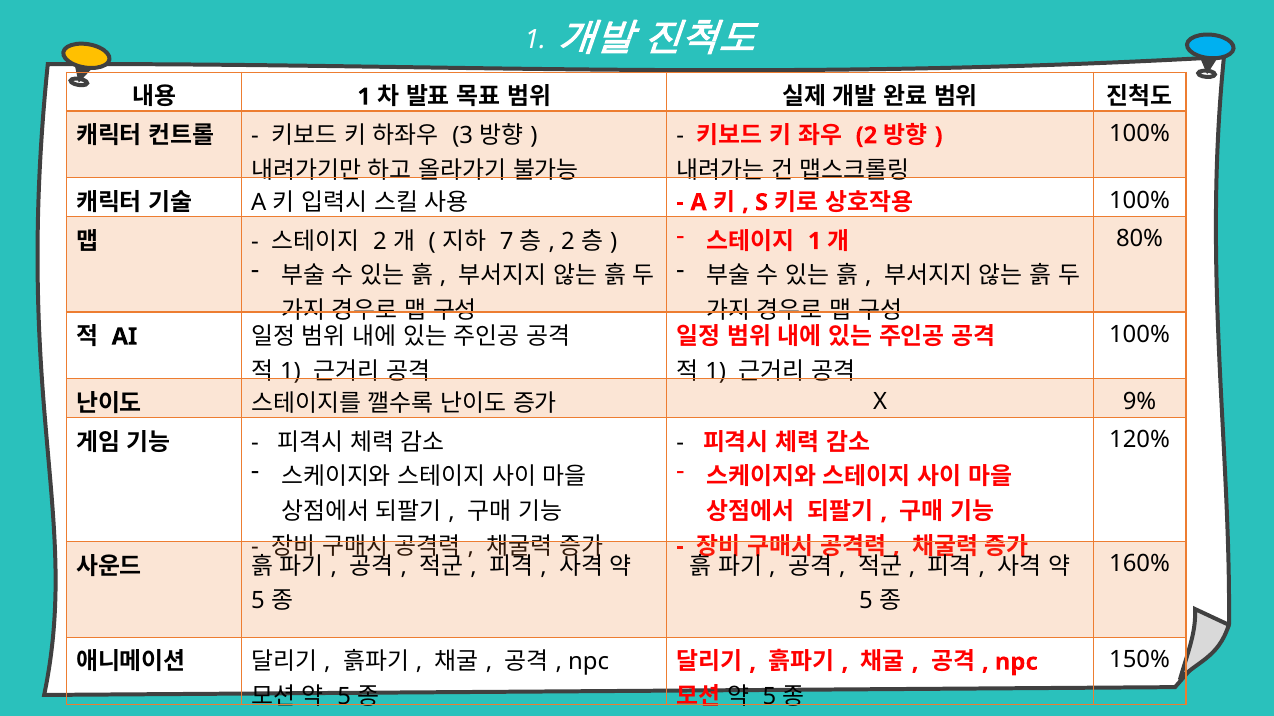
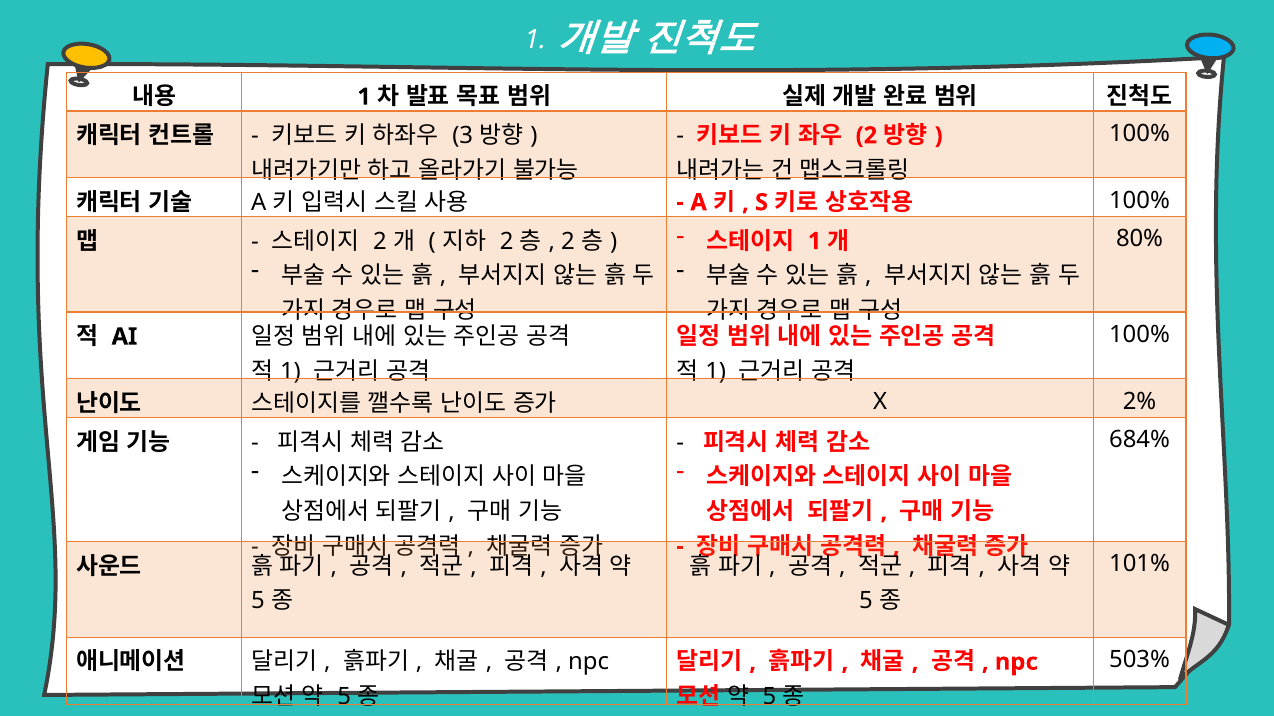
7 at (507, 241): 7 -> 2
9%: 9% -> 2%
120%: 120% -> 684%
160%: 160% -> 101%
150%: 150% -> 503%
